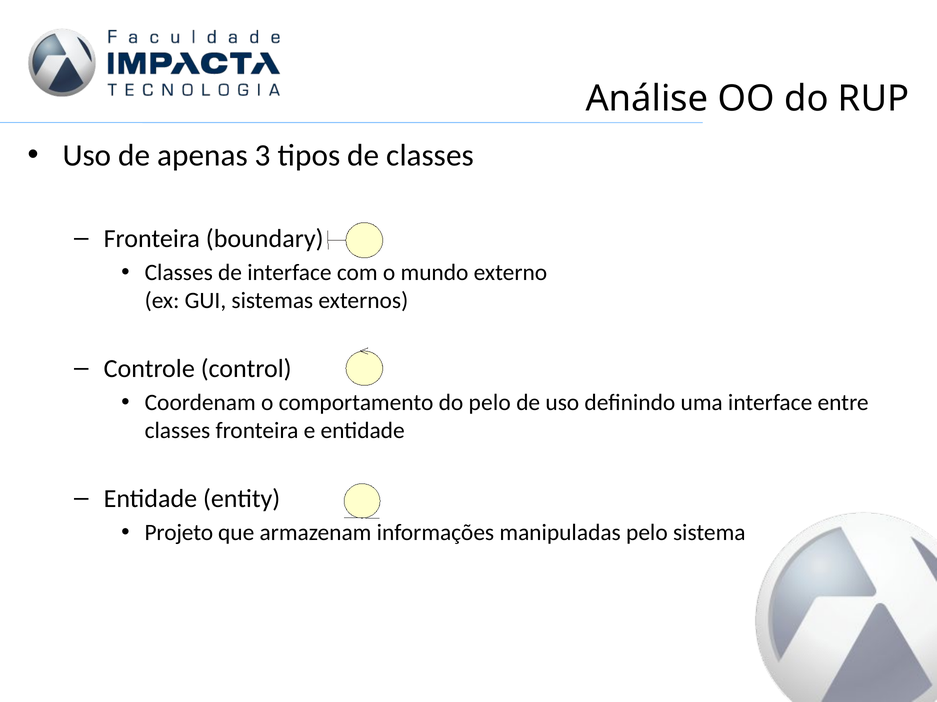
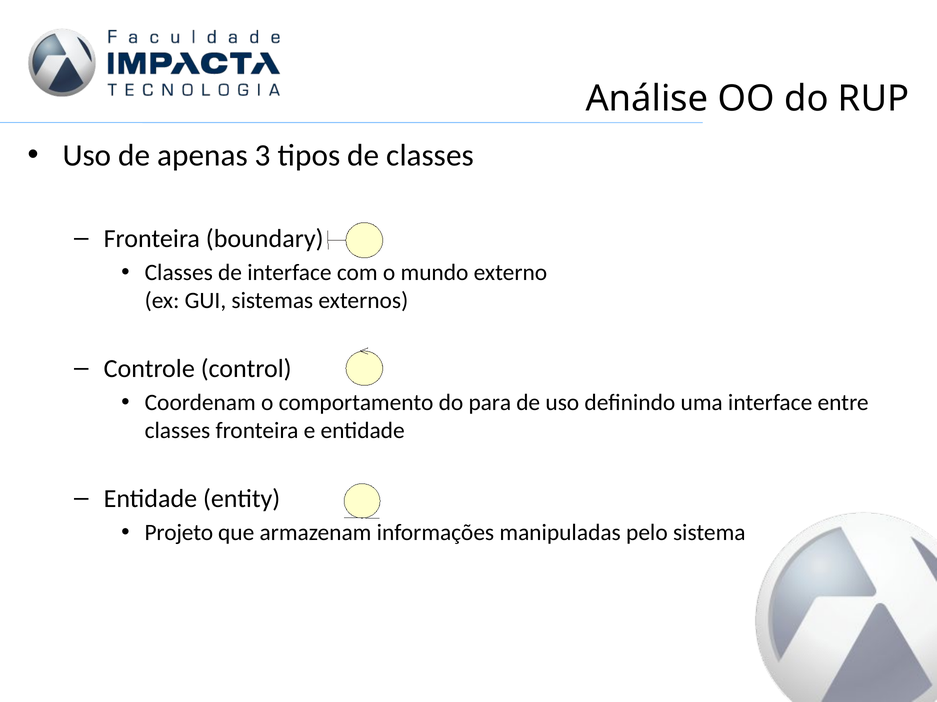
do pelo: pelo -> para
